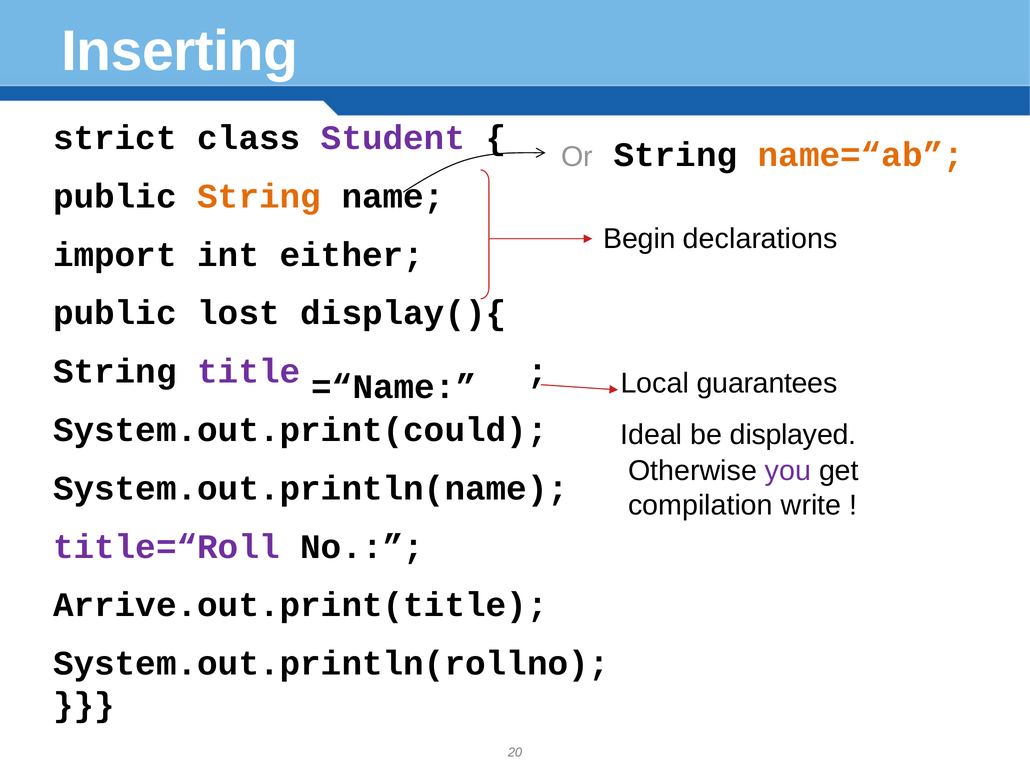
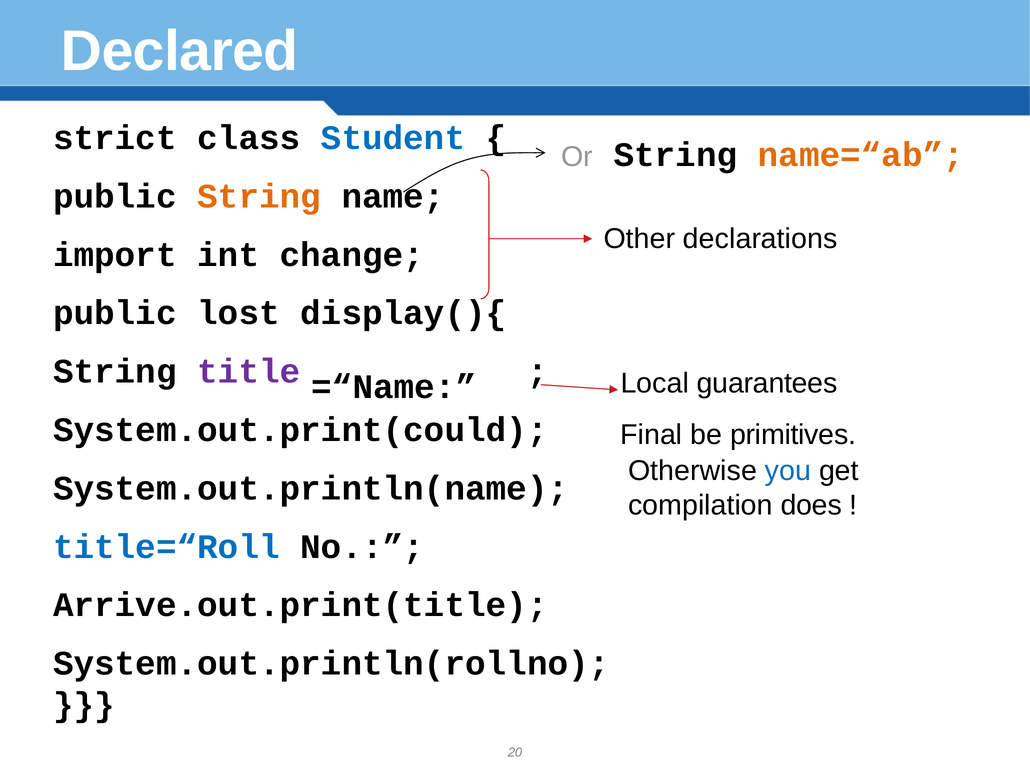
Inserting: Inserting -> Declared
Student colour: purple -> blue
Begin: Begin -> Other
either: either -> change
Ideal: Ideal -> Final
displayed: displayed -> primitives
you colour: purple -> blue
write: write -> does
title=“Roll colour: purple -> blue
